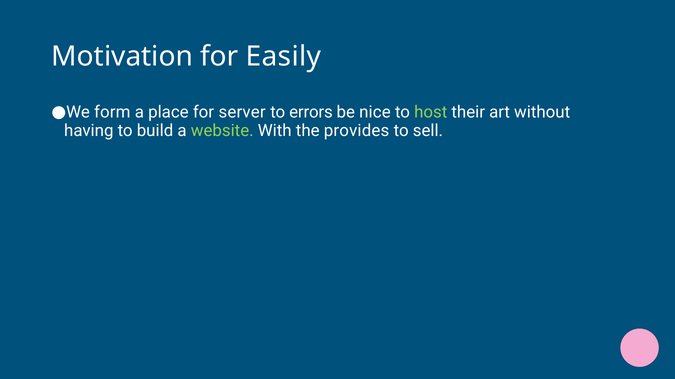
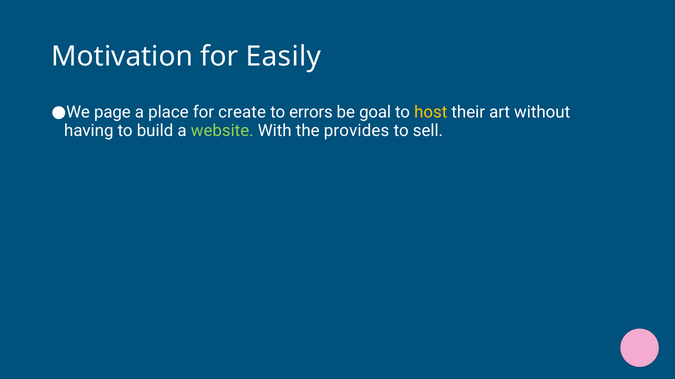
form: form -> page
server: server -> create
nice: nice -> goal
host colour: light green -> yellow
